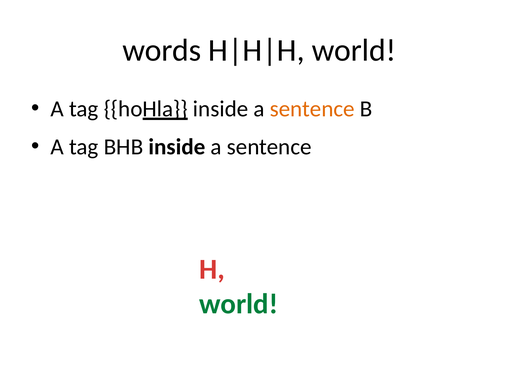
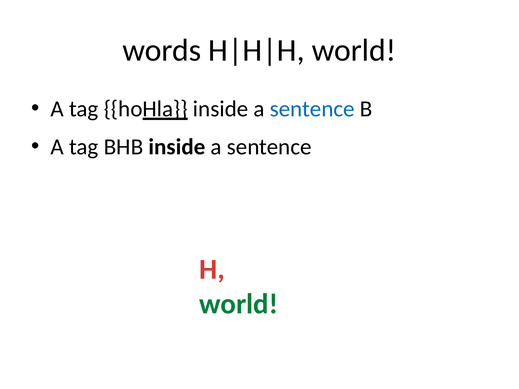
sentence at (312, 109) colour: orange -> blue
